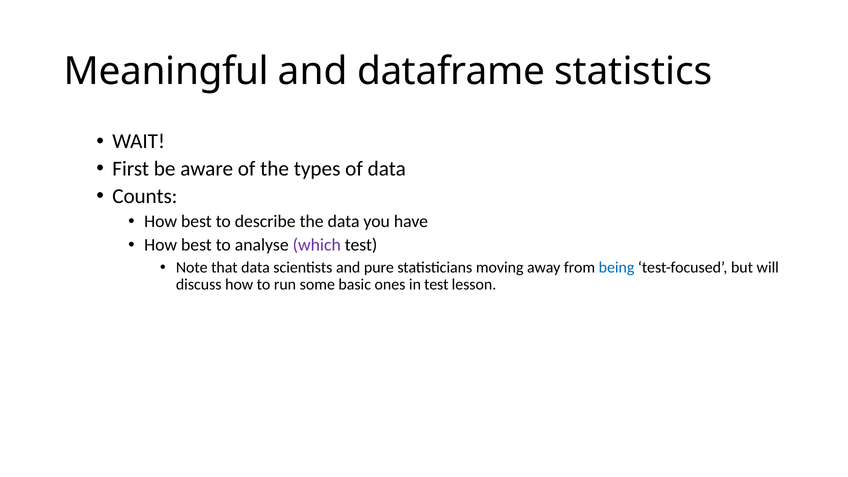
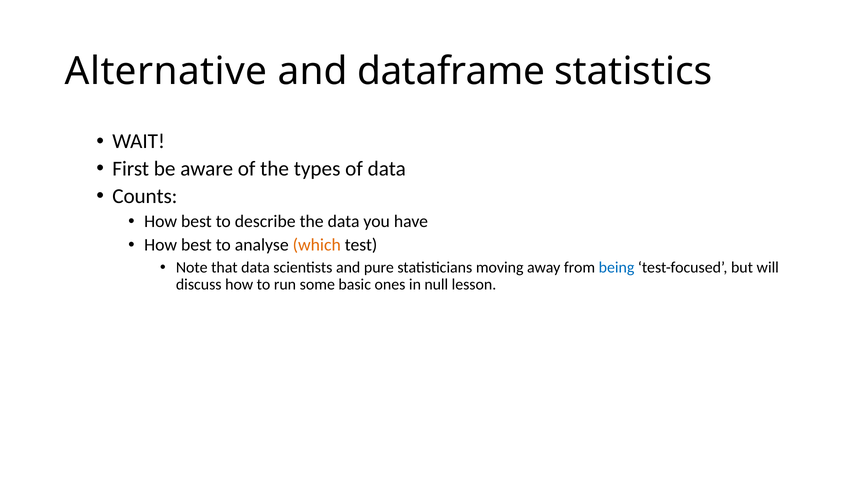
Meaningful: Meaningful -> Alternative
which colour: purple -> orange
in test: test -> null
